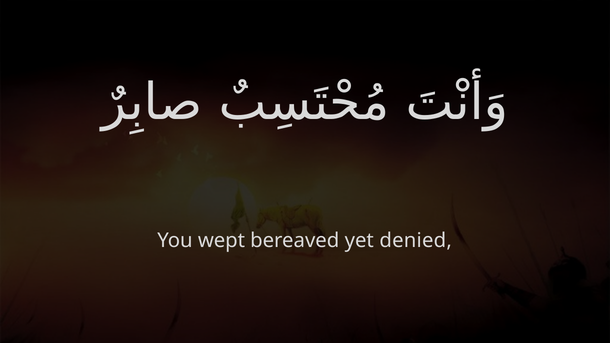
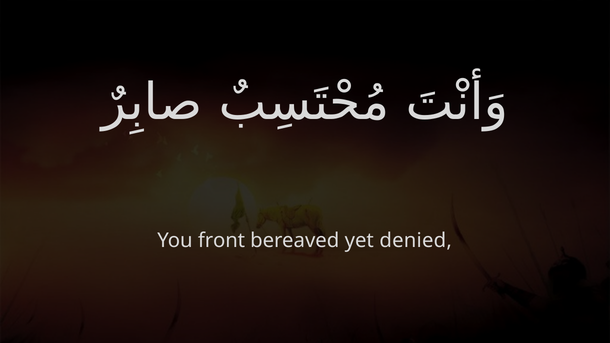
wept: wept -> front
